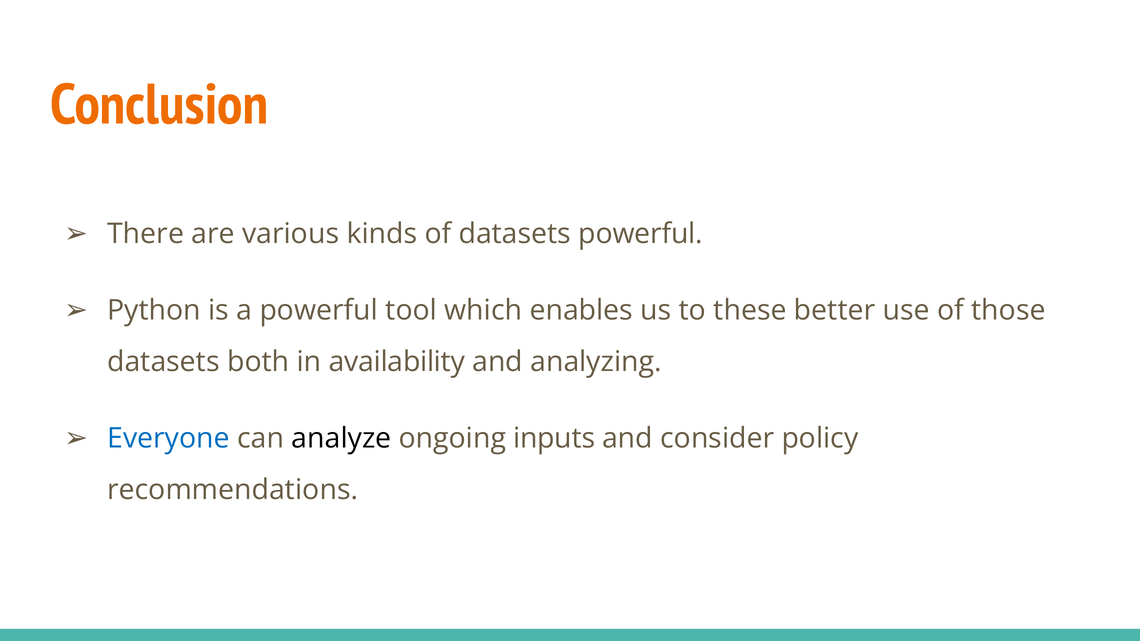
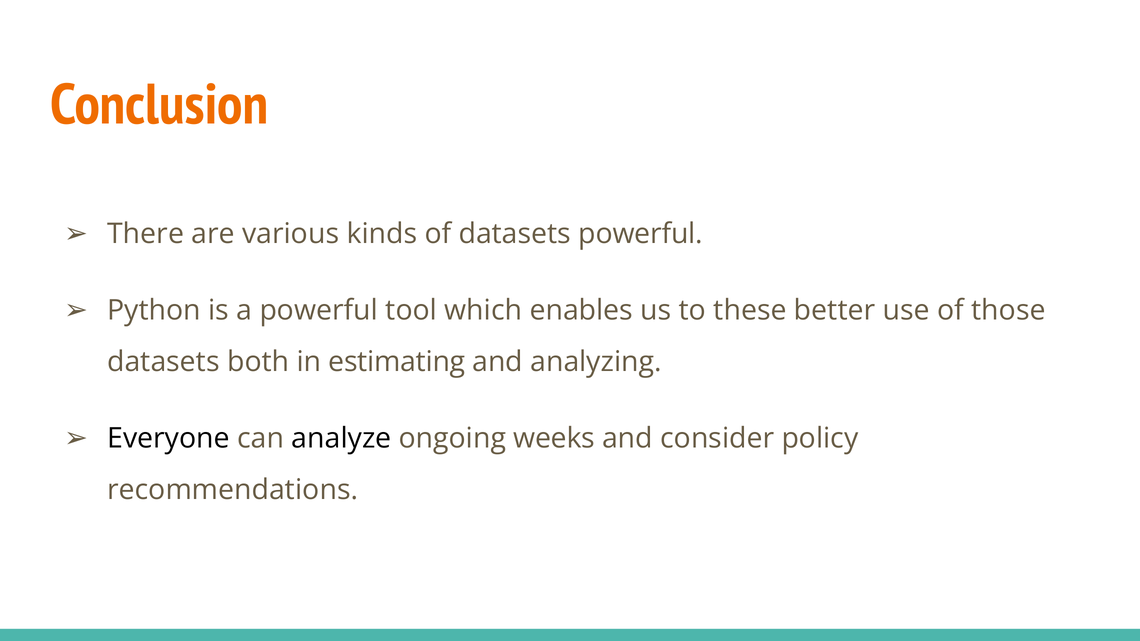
availability: availability -> estimating
Everyone colour: blue -> black
inputs: inputs -> weeks
